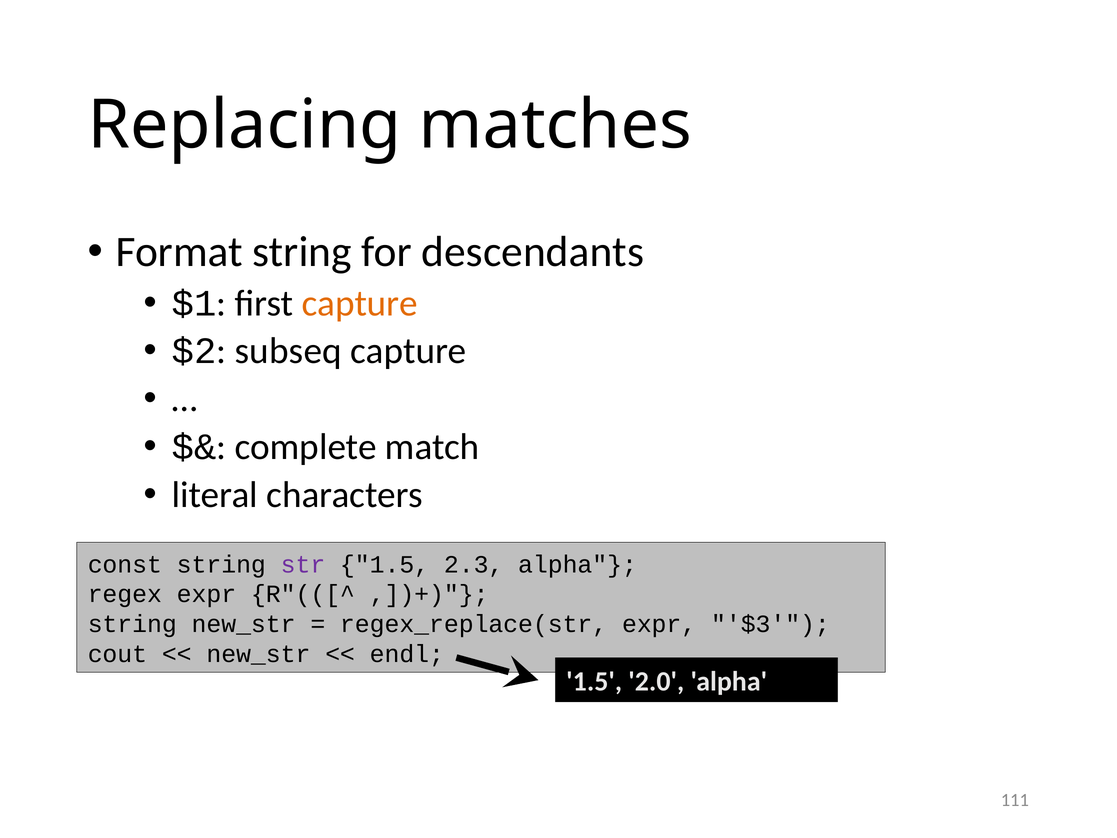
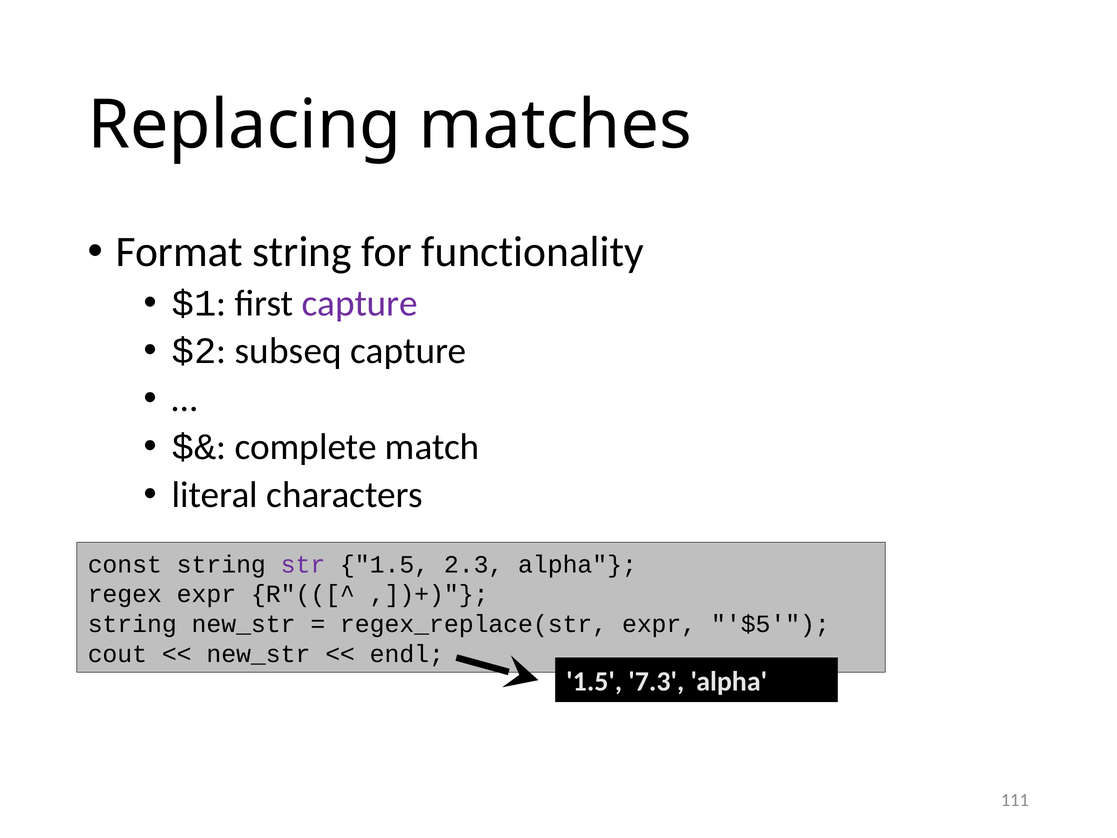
descendants: descendants -> functionality
capture at (360, 303) colour: orange -> purple
$3: $3 -> $5
2.0: 2.0 -> 7.3
